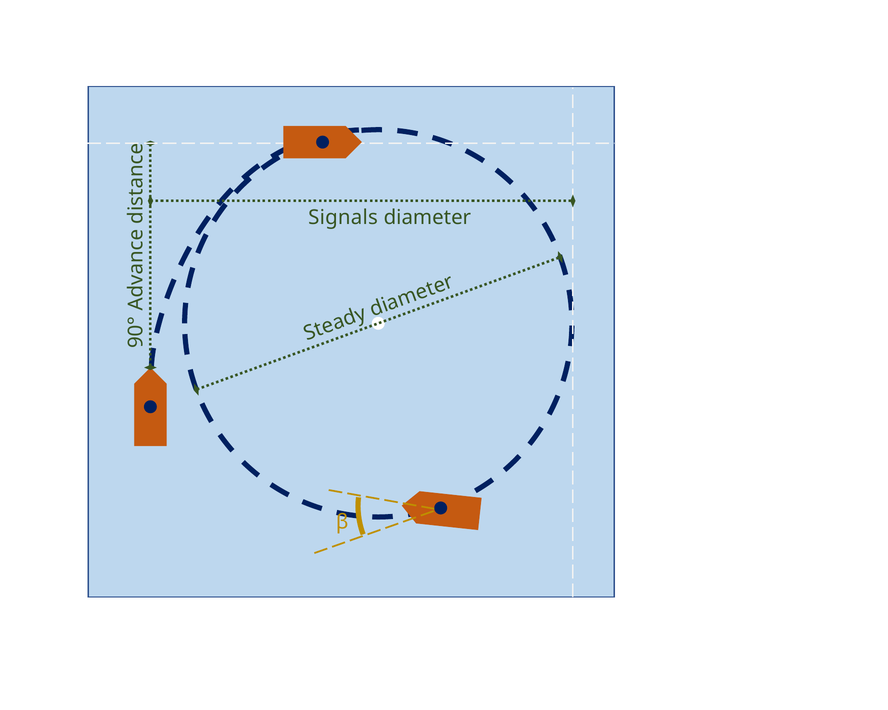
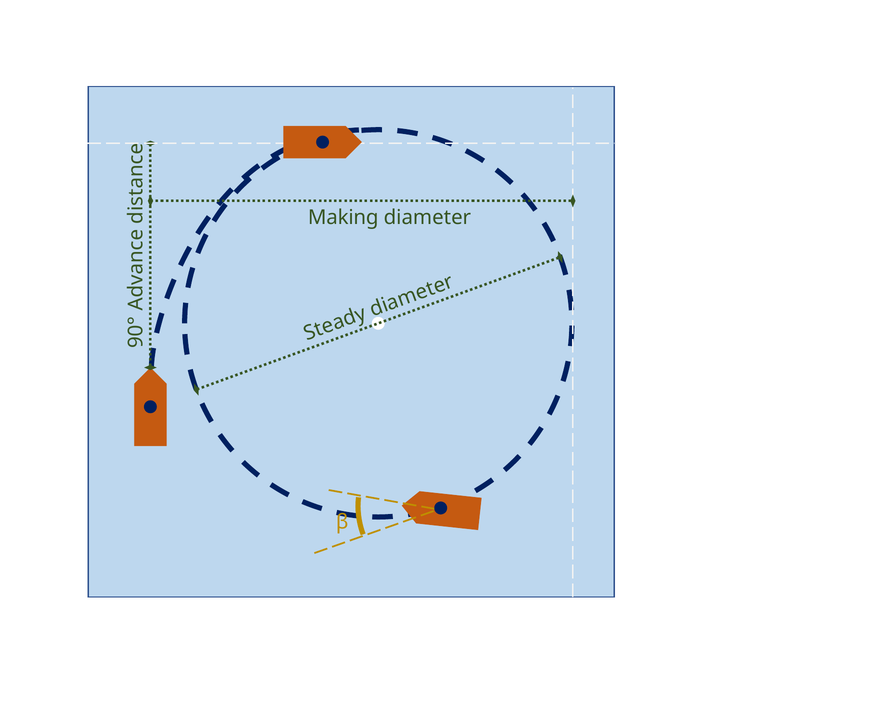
Signals: Signals -> Making
